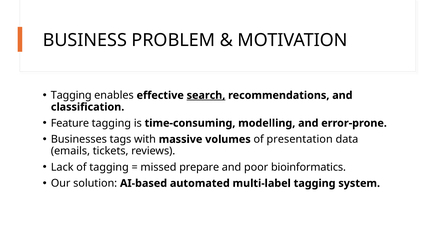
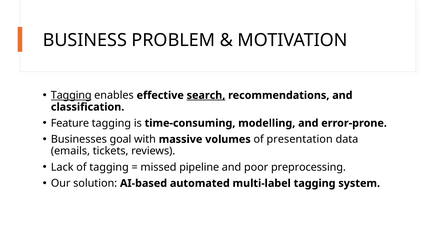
Tagging at (71, 95) underline: none -> present
tags: tags -> goal
prepare: prepare -> pipeline
bioinformatics: bioinformatics -> preprocessing
